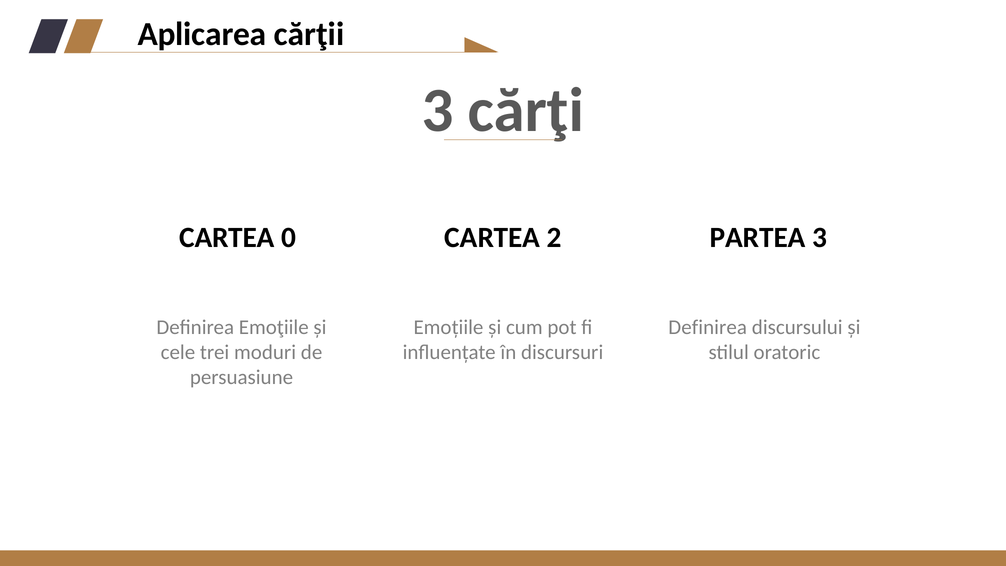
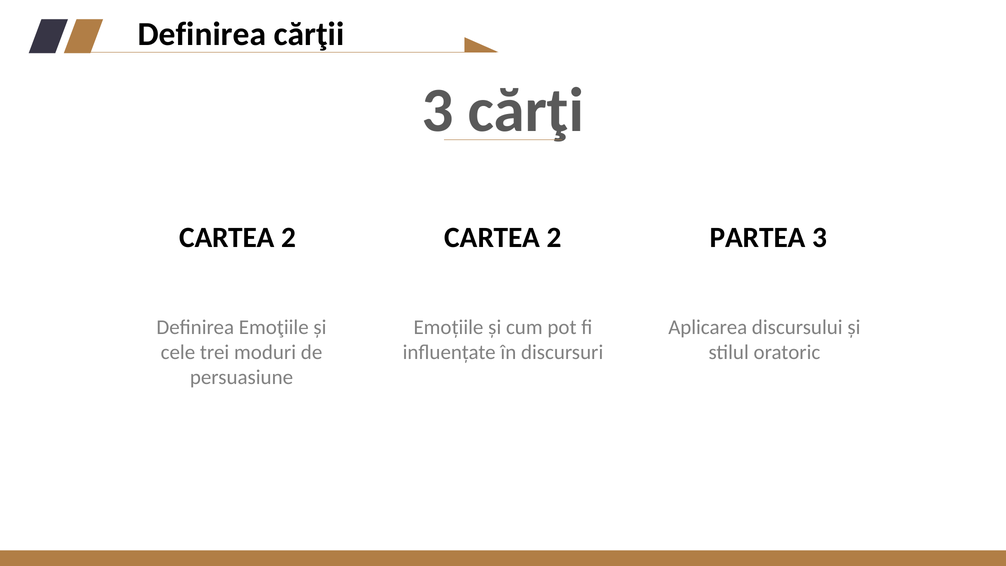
Aplicarea at (202, 34): Aplicarea -> Definirea
0 at (289, 238): 0 -> 2
Definirea at (708, 327): Definirea -> Aplicarea
